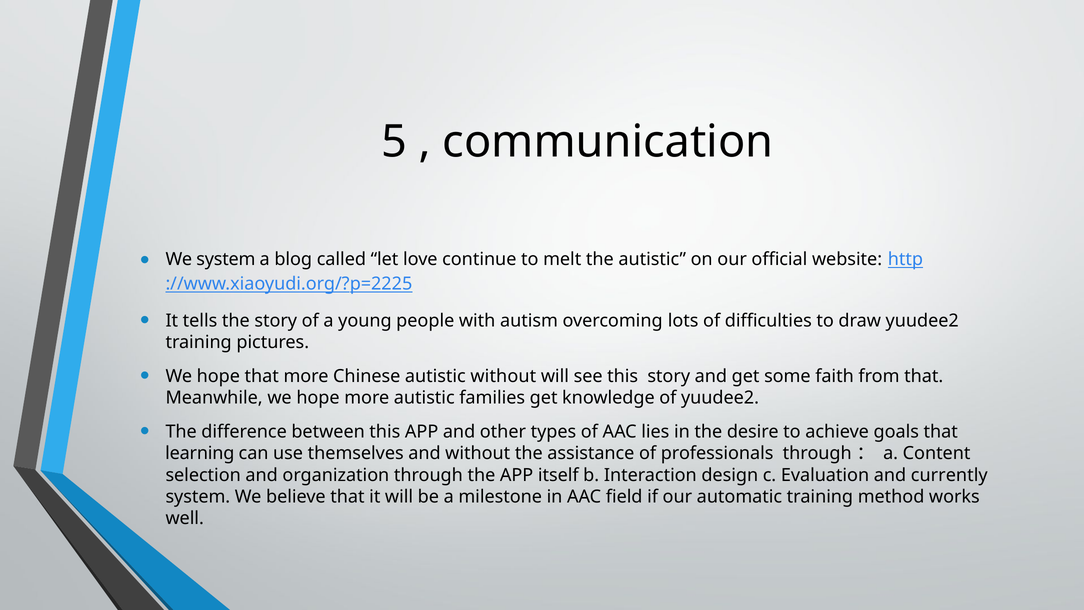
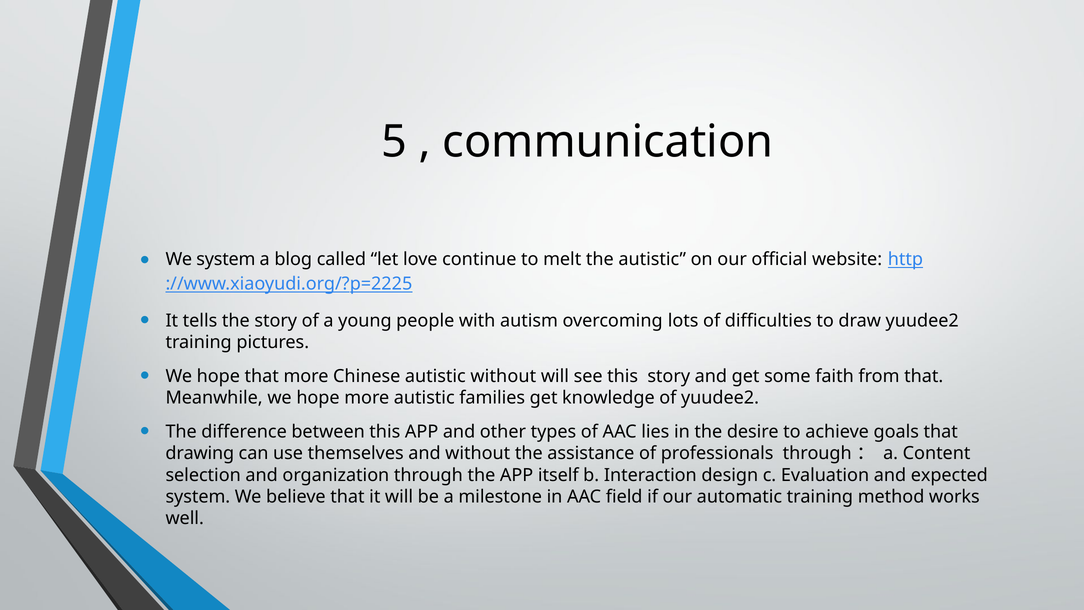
learning: learning -> drawing
currently: currently -> expected
